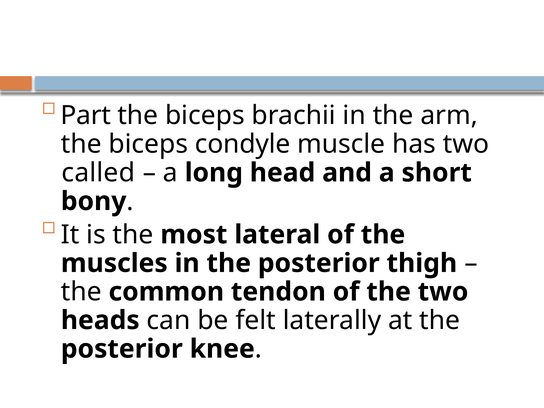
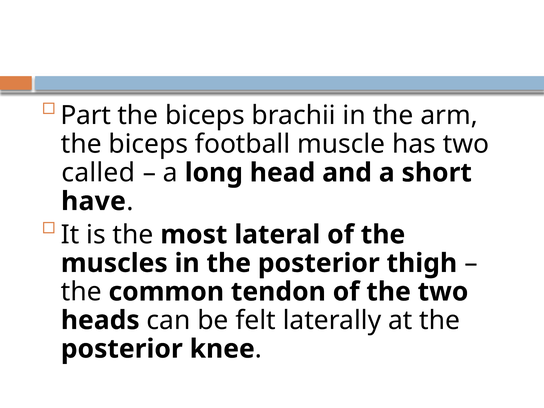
condyle: condyle -> football
bony: bony -> have
